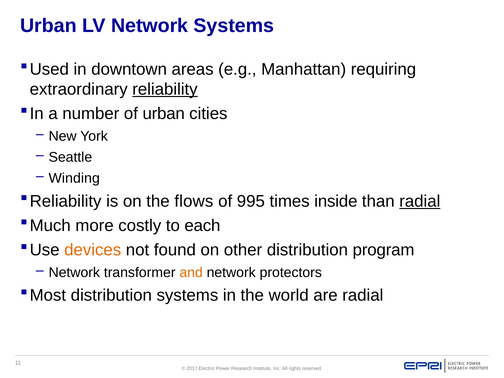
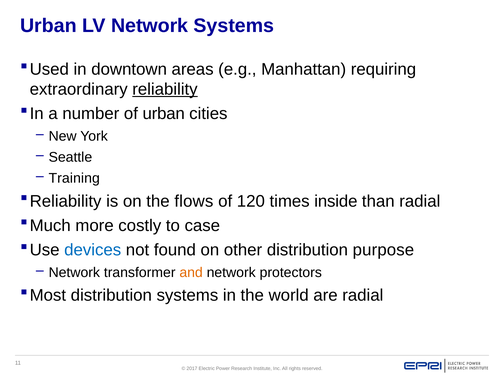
Winding: Winding -> Training
995: 995 -> 120
radial at (420, 201) underline: present -> none
each: each -> case
devices colour: orange -> blue
program: program -> purpose
